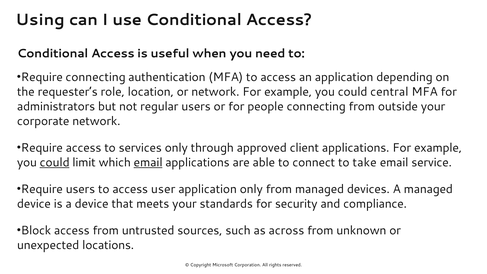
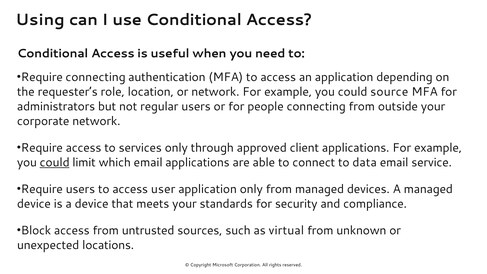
central: central -> source
email at (148, 162) underline: present -> none
take: take -> data
across: across -> virtual
